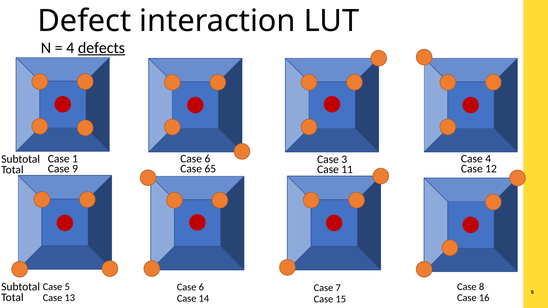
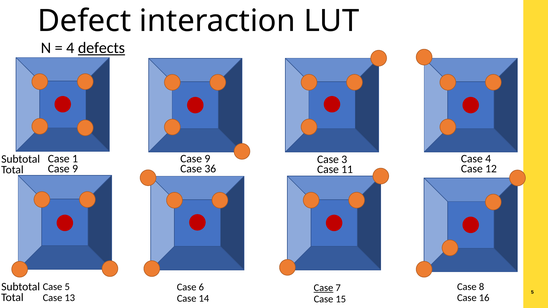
1 Case 6: 6 -> 9
65: 65 -> 36
Case at (323, 288) underline: none -> present
